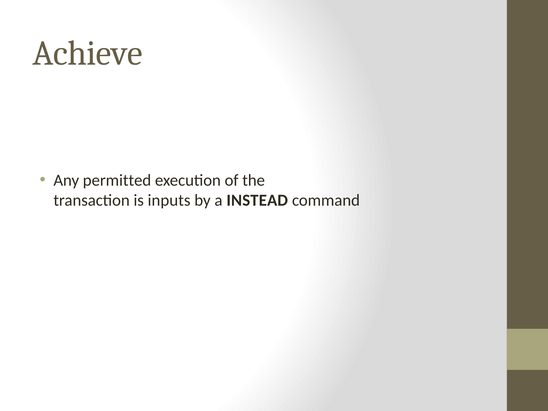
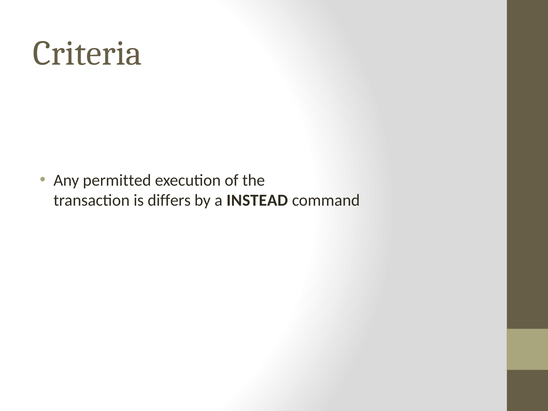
Achieve: Achieve -> Criteria
inputs: inputs -> differs
